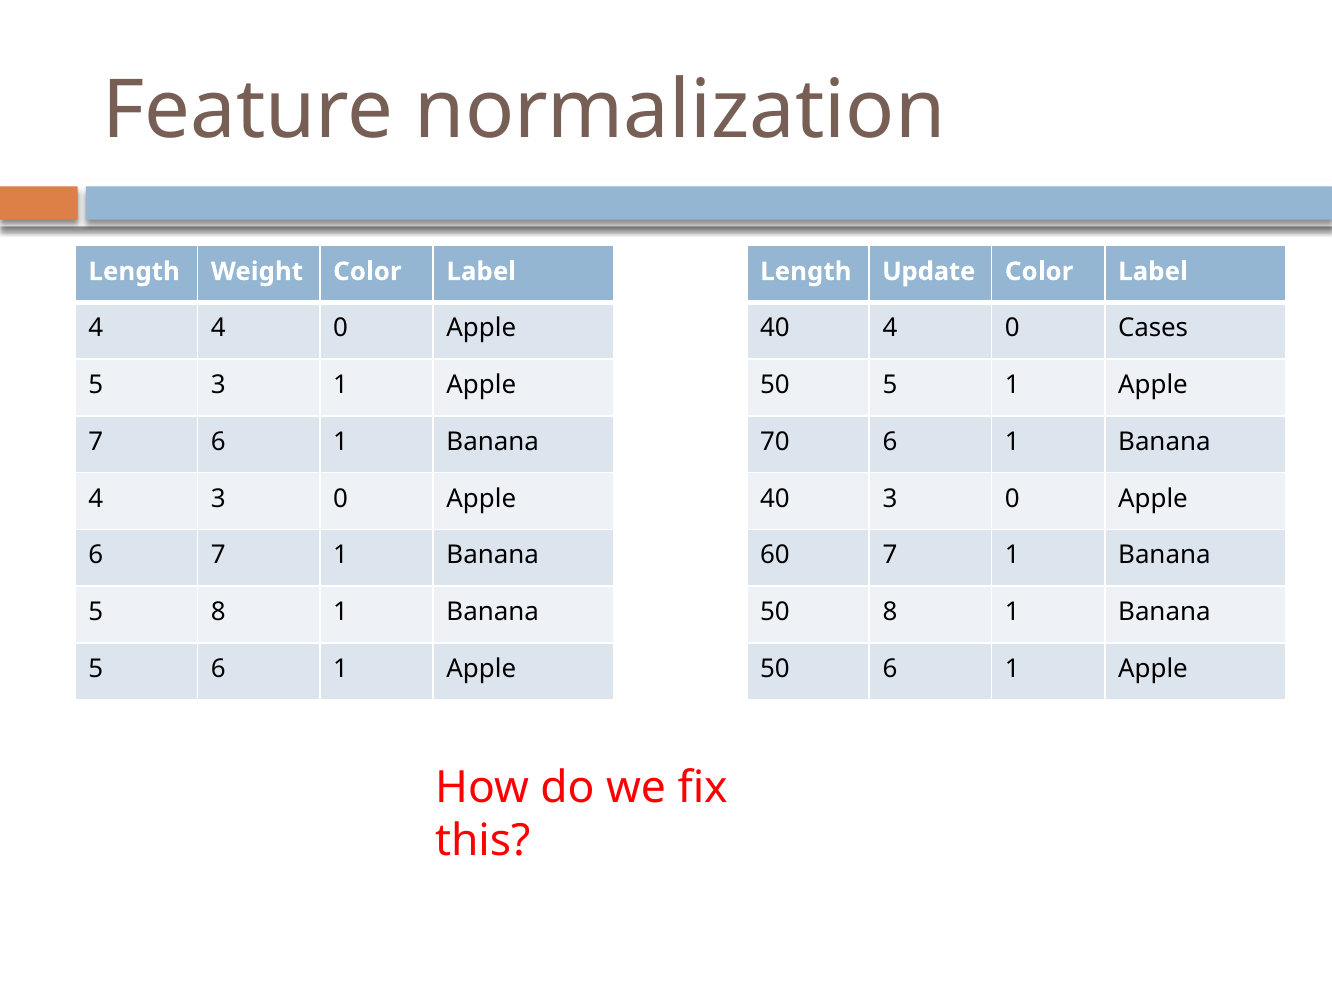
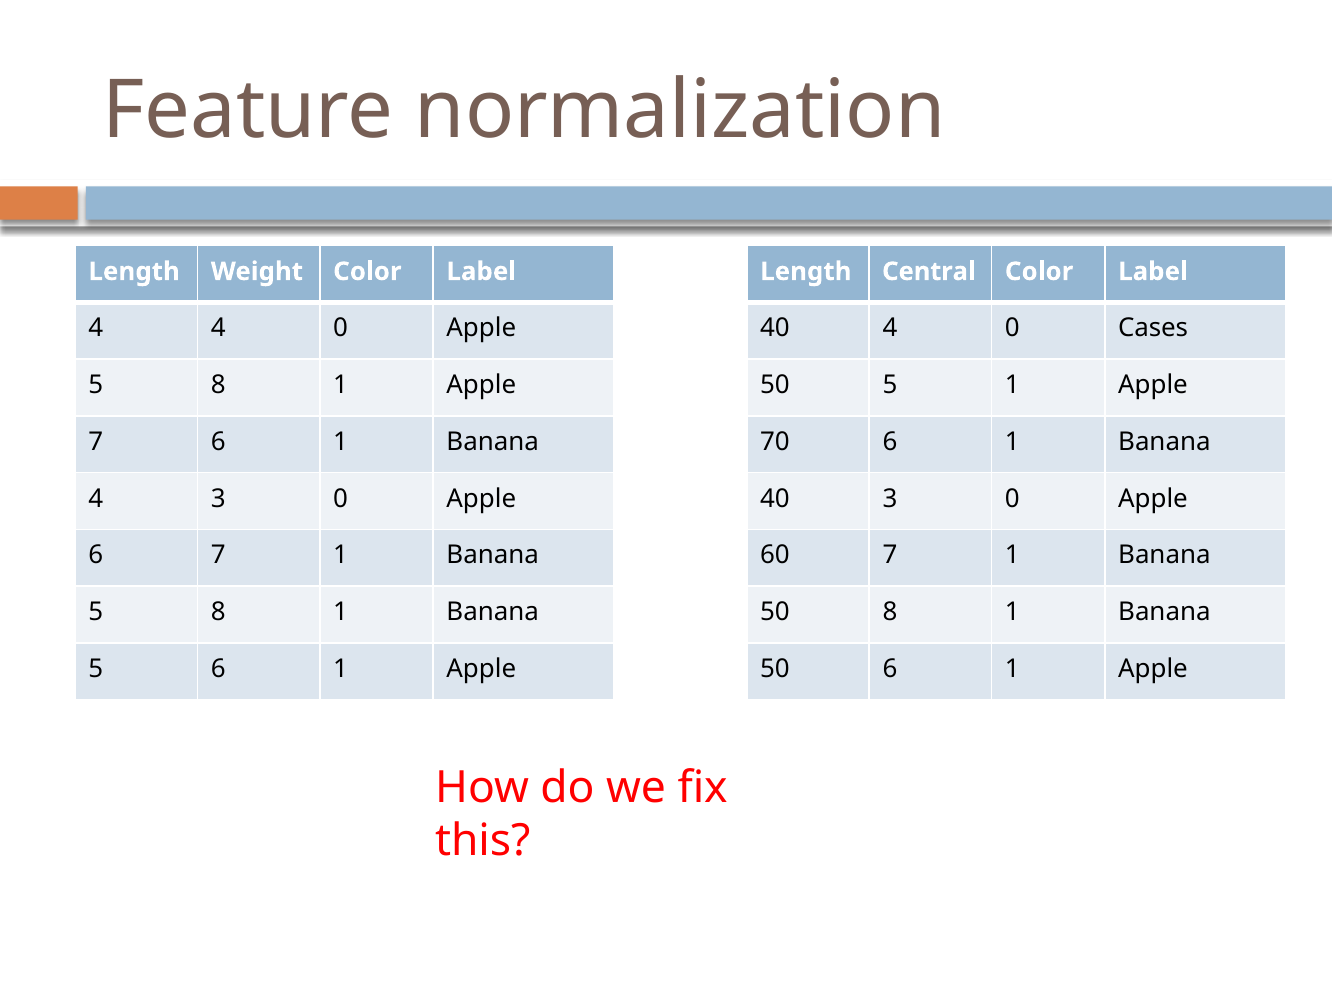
Update: Update -> Central
3 at (218, 385): 3 -> 8
